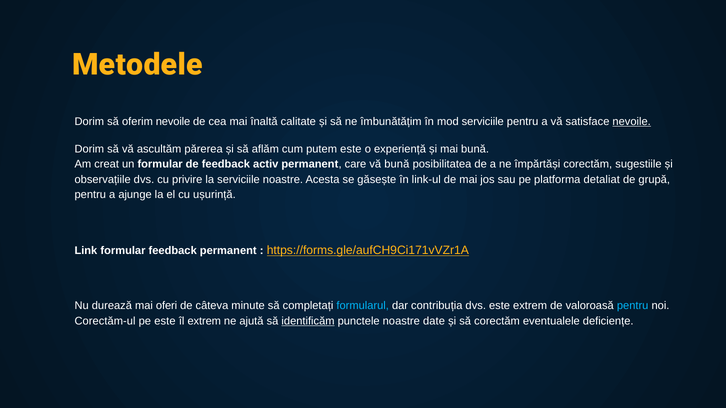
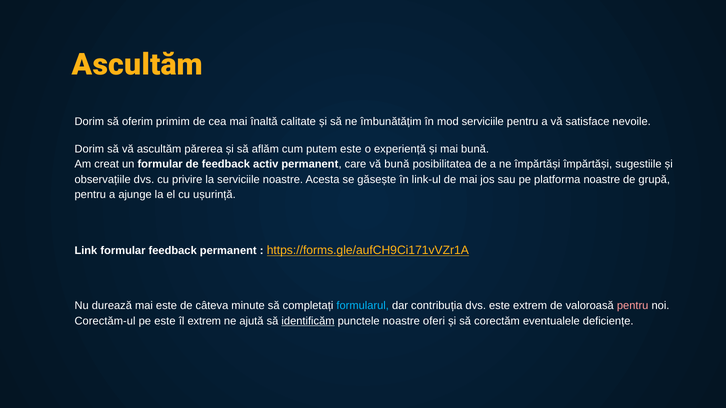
Metodele at (137, 65): Metodele -> Ascultăm
oferim nevoile: nevoile -> primim
nevoile at (632, 122) underline: present -> none
împărtăși corectăm: corectăm -> împărtăși
platforma detaliat: detaliat -> noastre
mai oferi: oferi -> este
pentru at (633, 306) colour: light blue -> pink
date: date -> oferi
